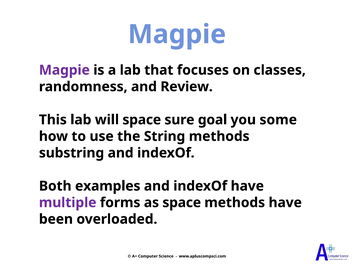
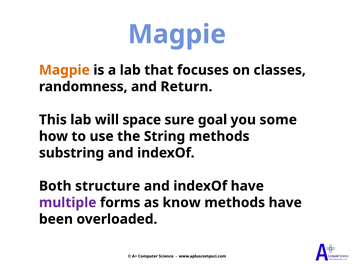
Magpie at (64, 70) colour: purple -> orange
Review: Review -> Return
examples: examples -> structure
as space: space -> know
